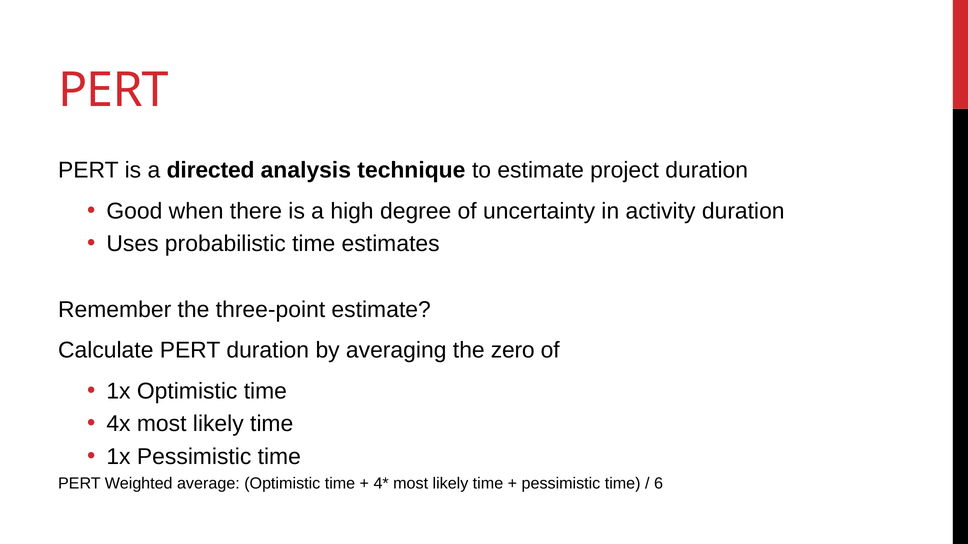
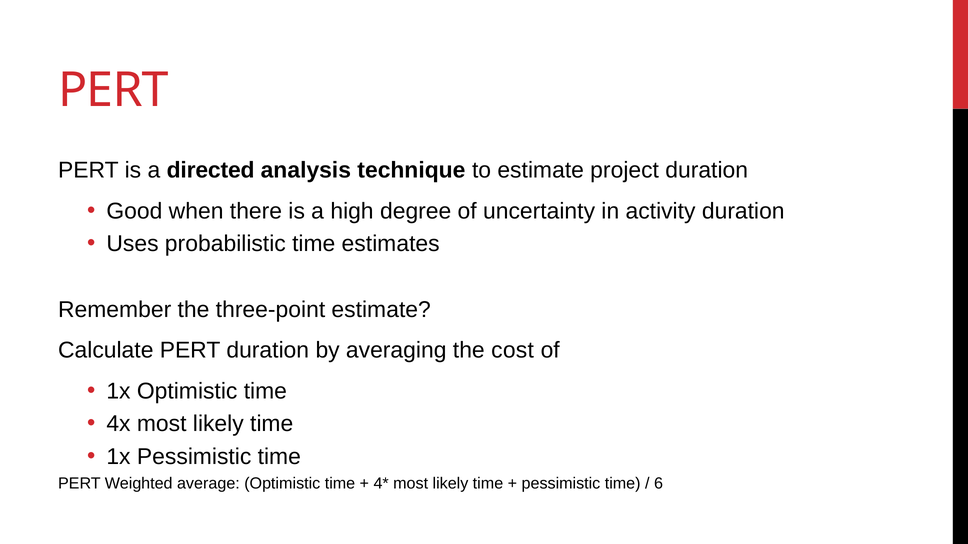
zero: zero -> cost
